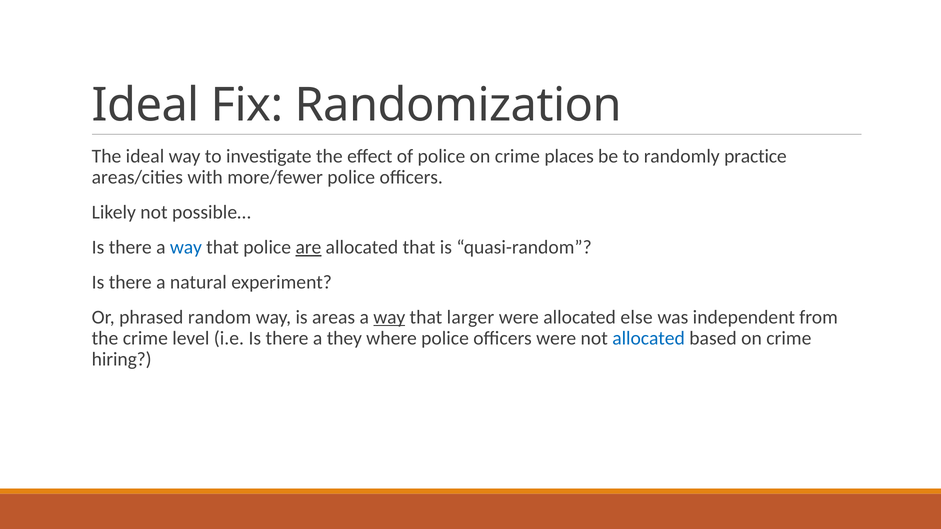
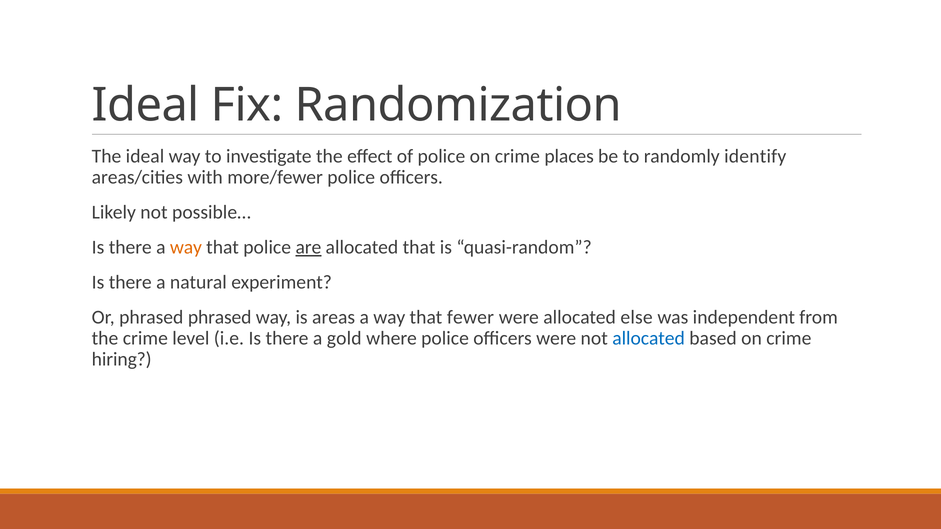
practice: practice -> identify
way at (186, 247) colour: blue -> orange
phrased random: random -> phrased
way at (389, 317) underline: present -> none
larger: larger -> fewer
they: they -> gold
